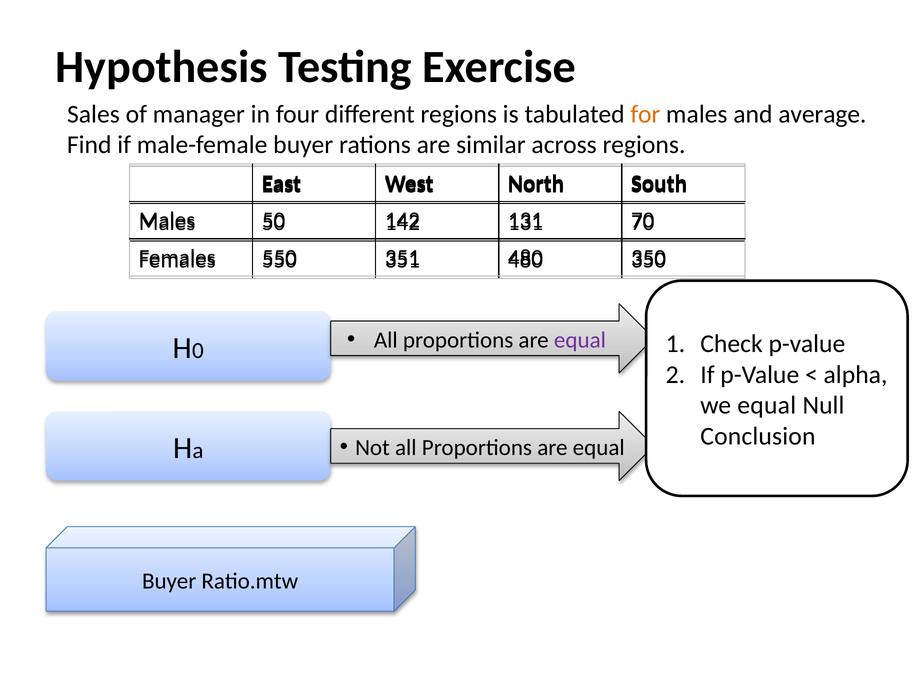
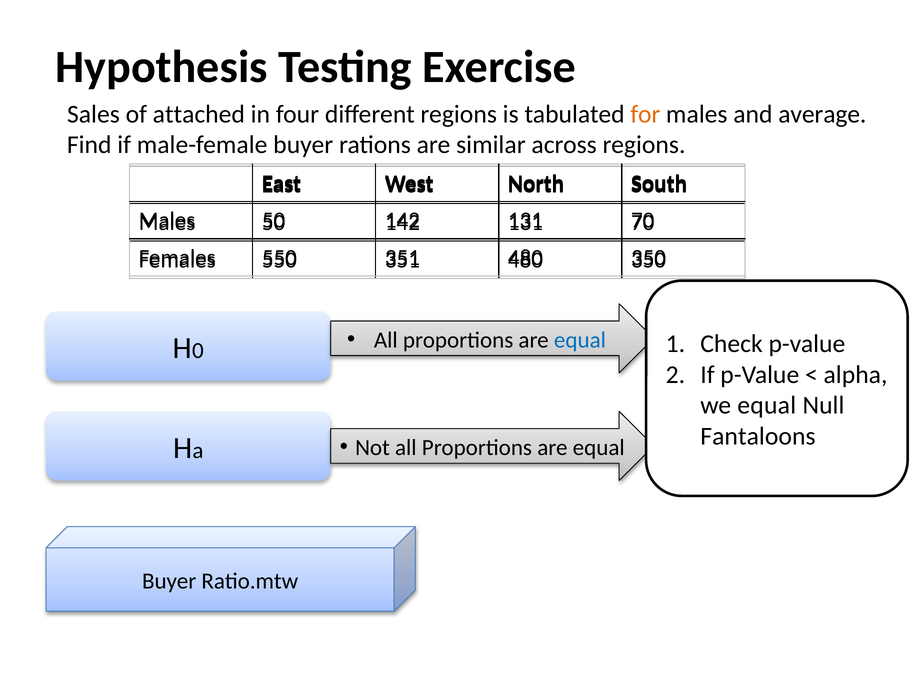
manager: manager -> attached
equal at (580, 340) colour: purple -> blue
Conclusion: Conclusion -> Fantaloons
